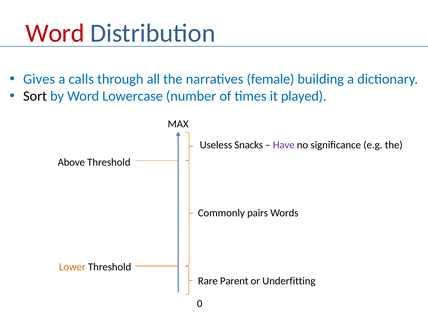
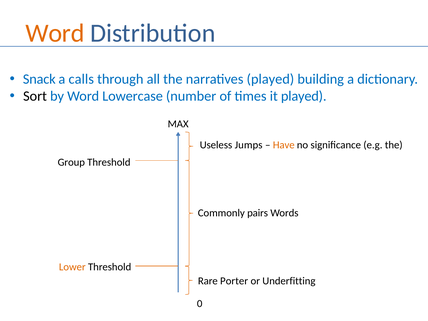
Word at (55, 33) colour: red -> orange
Gives: Gives -> Snack
narratives female: female -> played
Snacks: Snacks -> Jumps
Have colour: purple -> orange
Above: Above -> Group
Parent: Parent -> Porter
